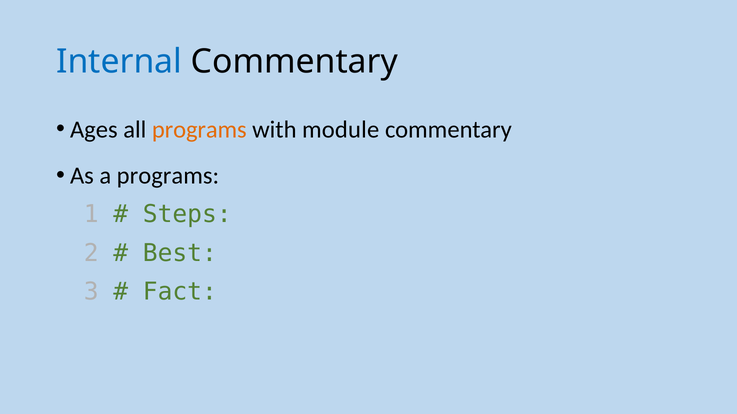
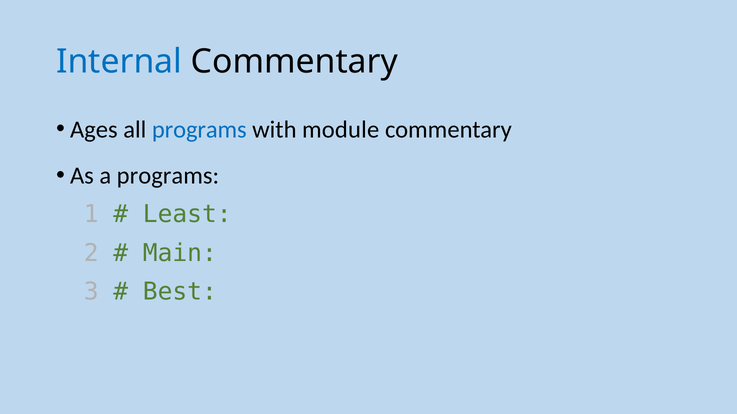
programs at (199, 130) colour: orange -> blue
Steps: Steps -> Least
Best: Best -> Main
Fact: Fact -> Best
